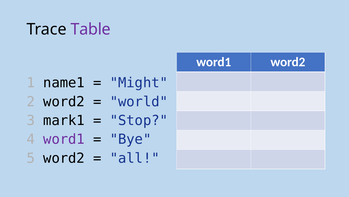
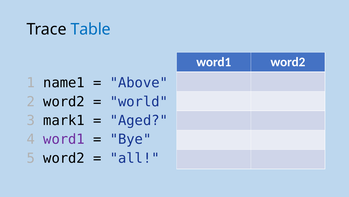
Table colour: purple -> blue
Might: Might -> Above
Stop: Stop -> Aged
